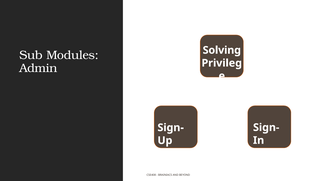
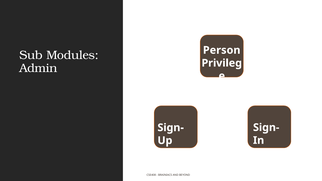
Solving: Solving -> Person
